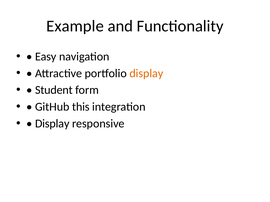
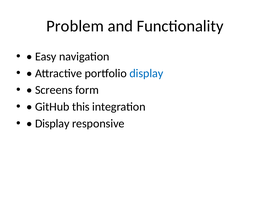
Example: Example -> Problem
display at (146, 73) colour: orange -> blue
Student: Student -> Screens
